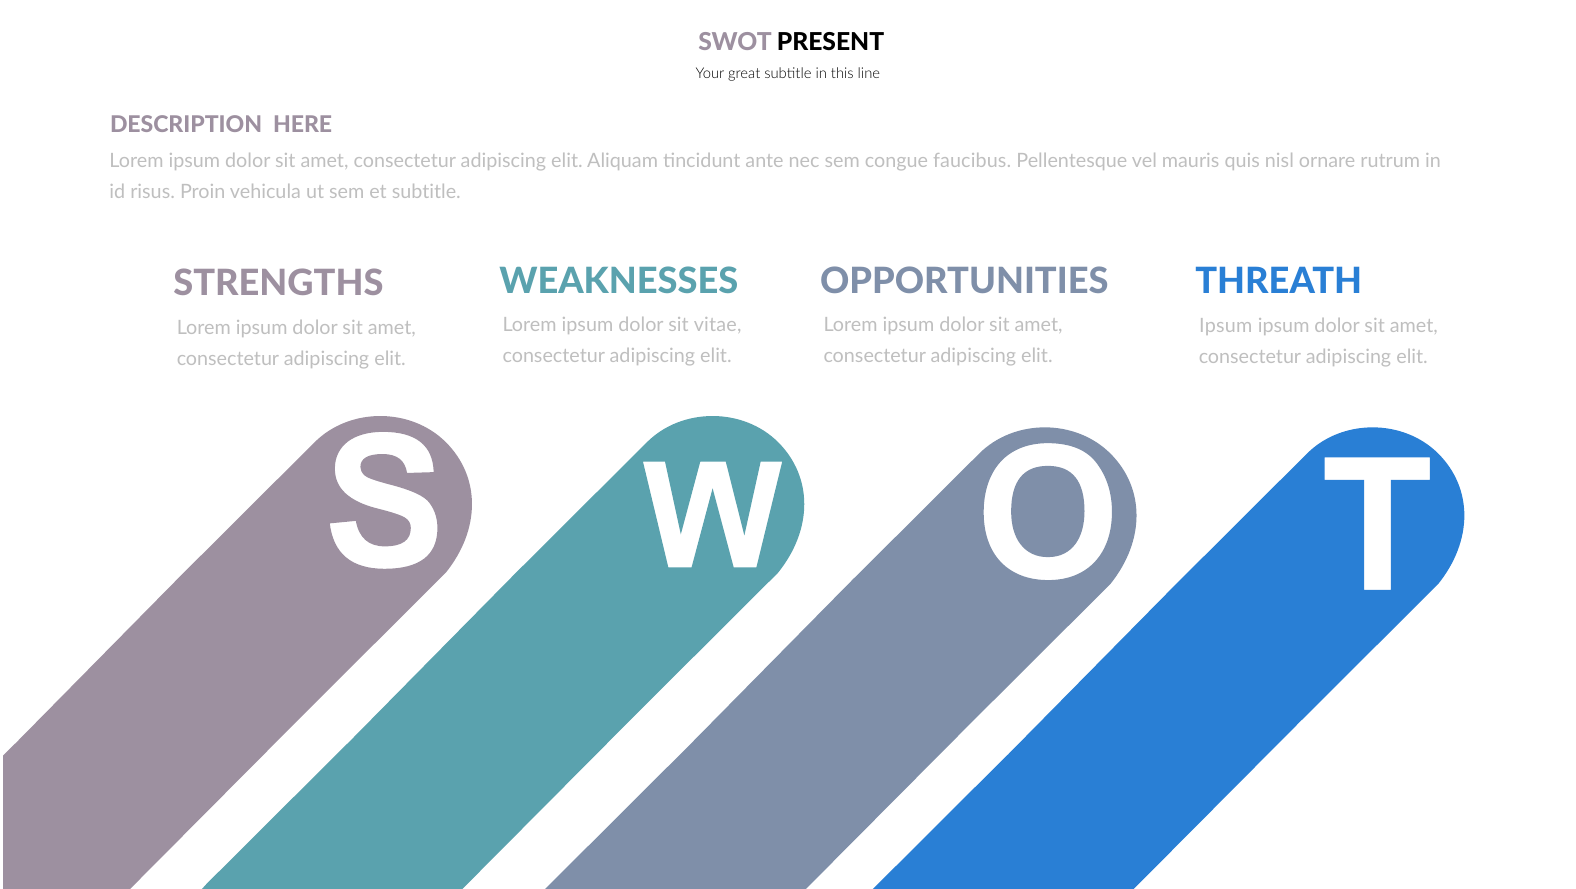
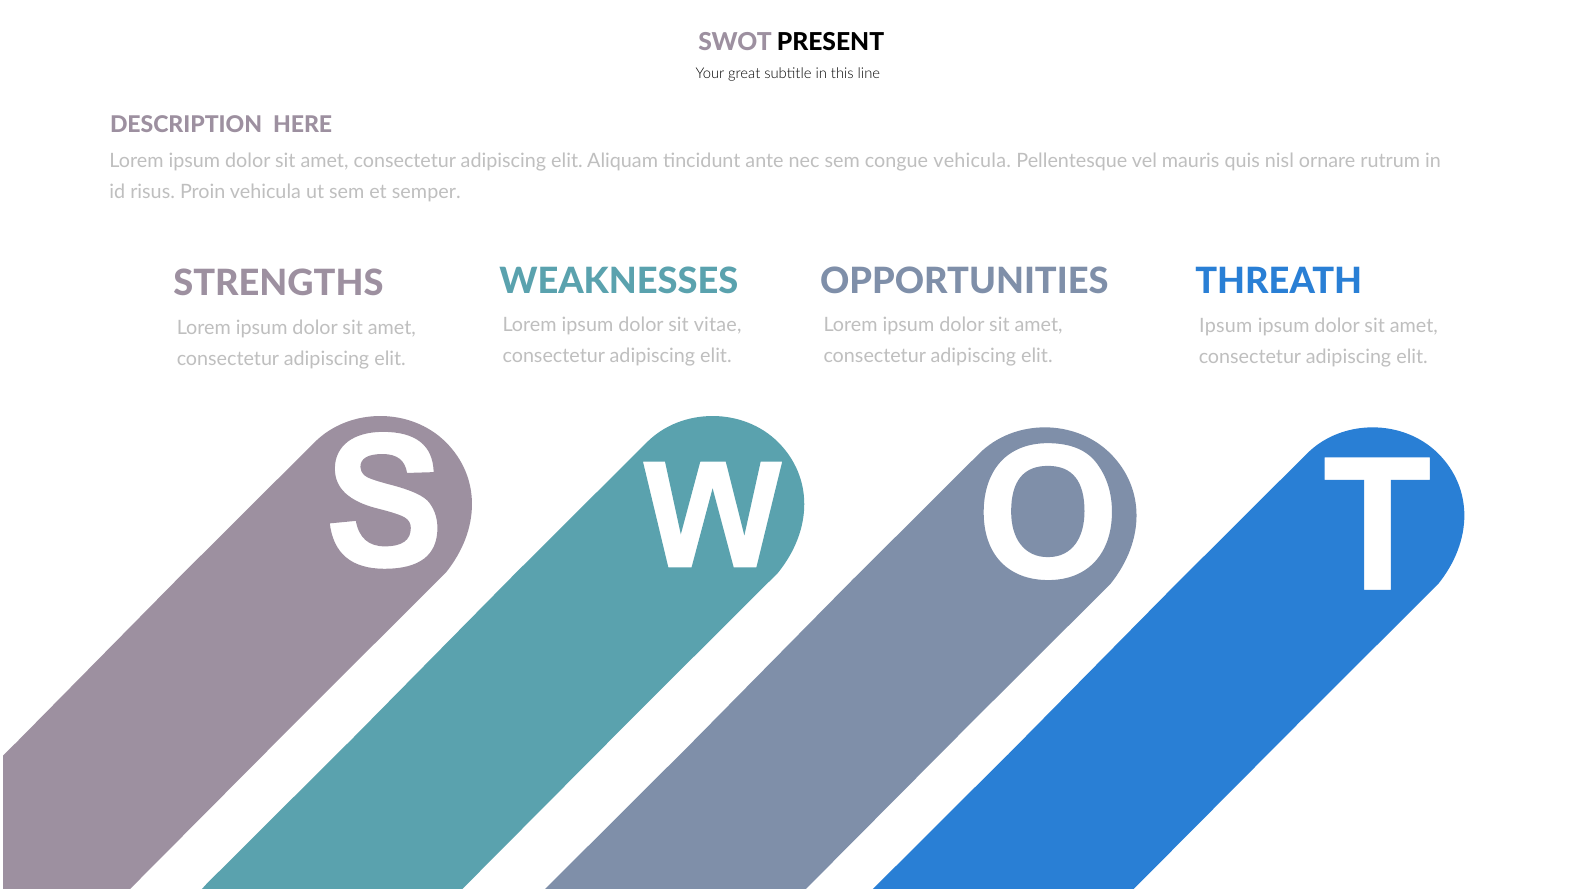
congue faucibus: faucibus -> vehicula
et subtitle: subtitle -> semper
